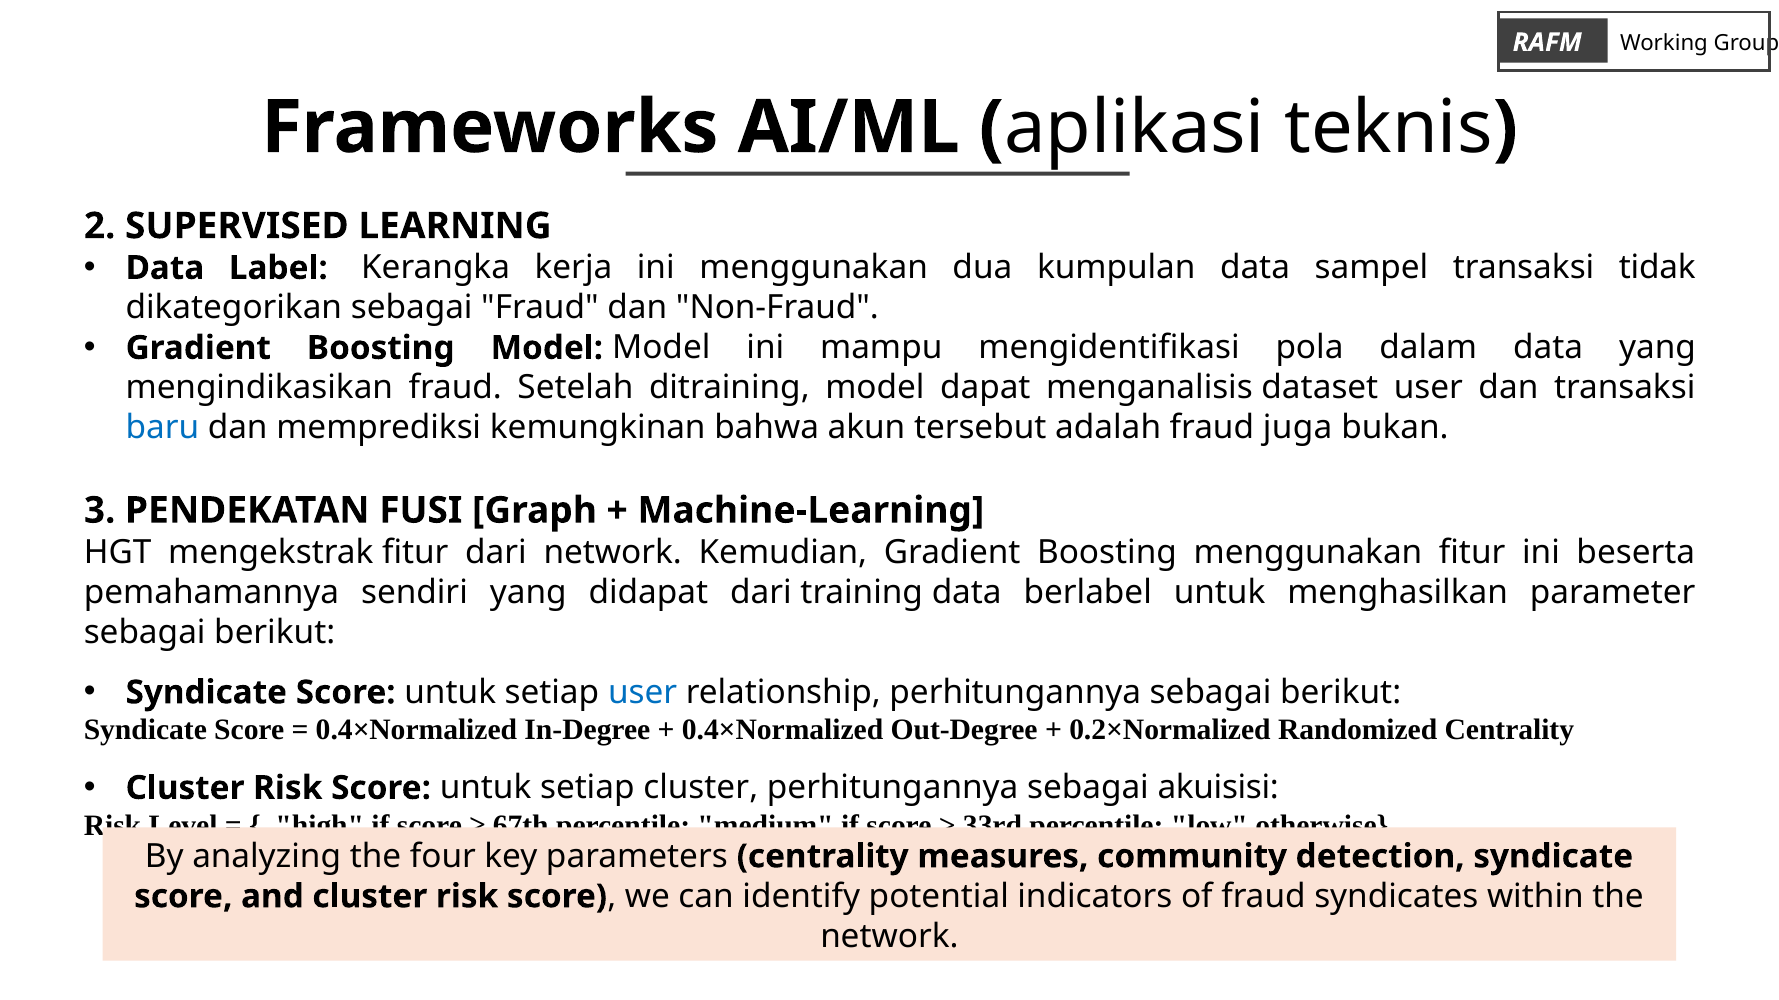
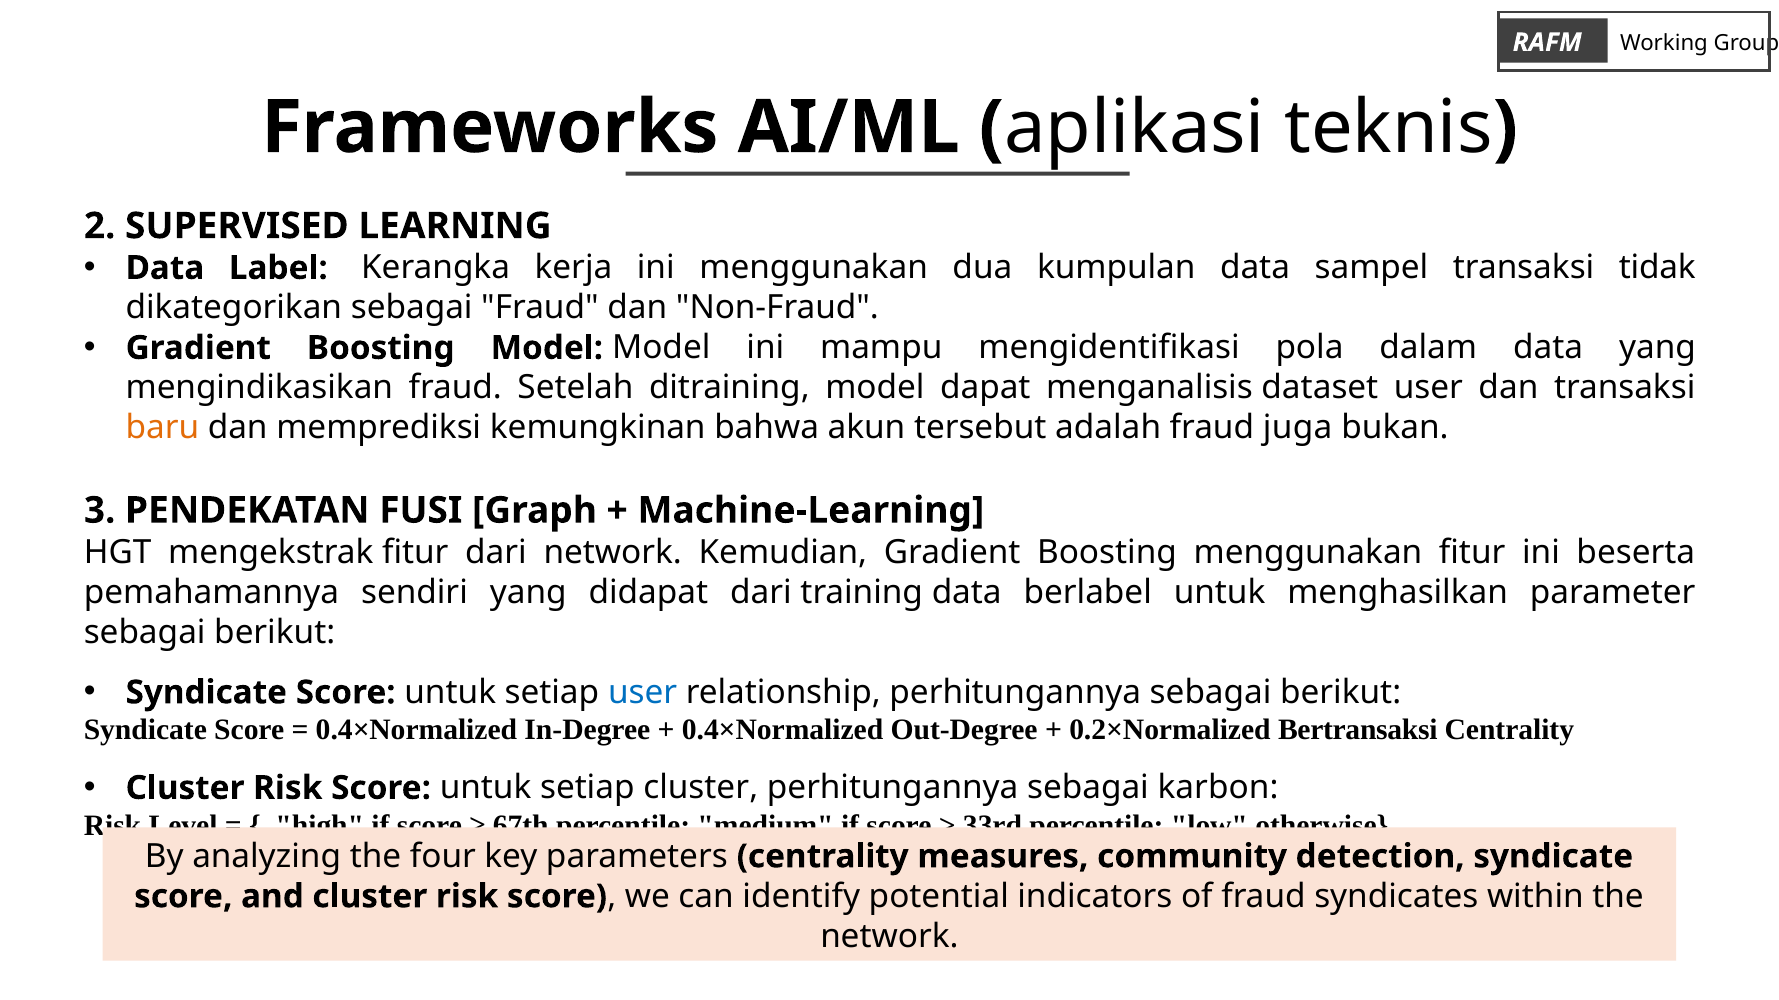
baru colour: blue -> orange
Randomized: Randomized -> Bertransaksi
akuisisi: akuisisi -> karbon
